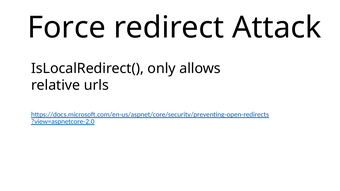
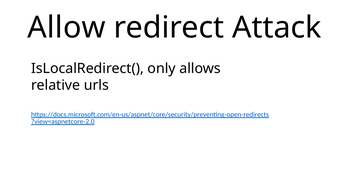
Force: Force -> Allow
